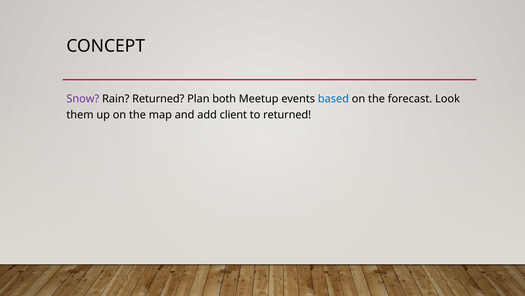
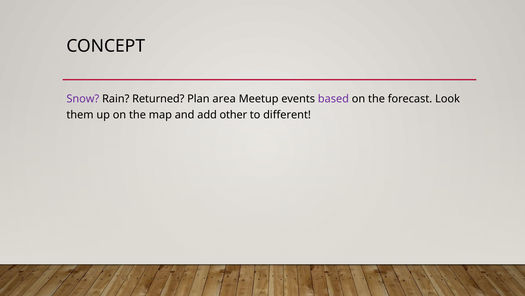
both: both -> area
based colour: blue -> purple
client: client -> other
to returned: returned -> different
